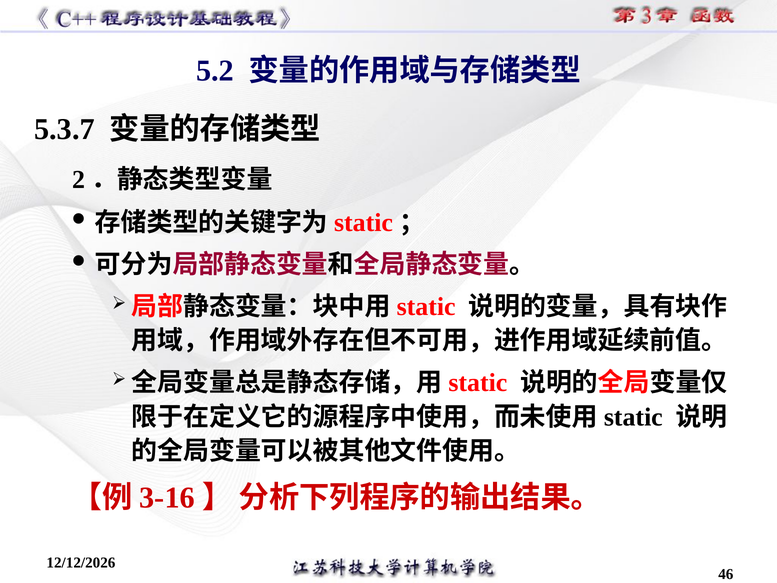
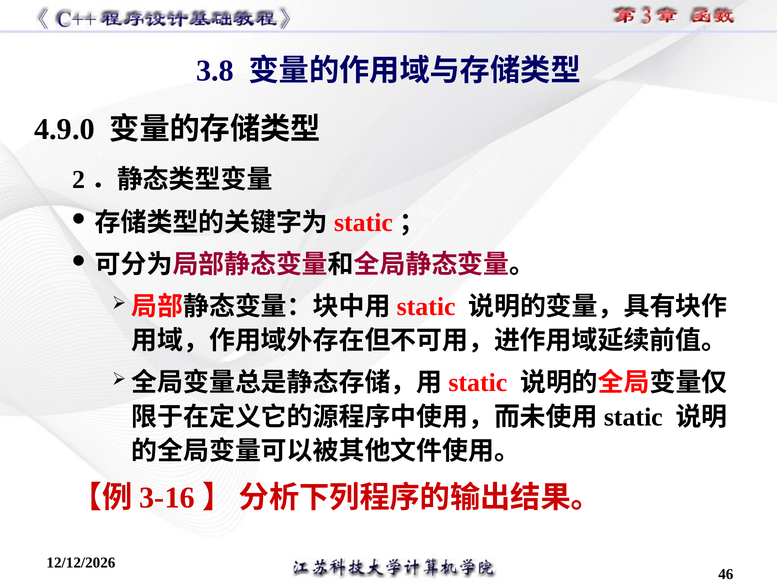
5.2: 5.2 -> 3.8
5.3.7: 5.3.7 -> 4.9.0
